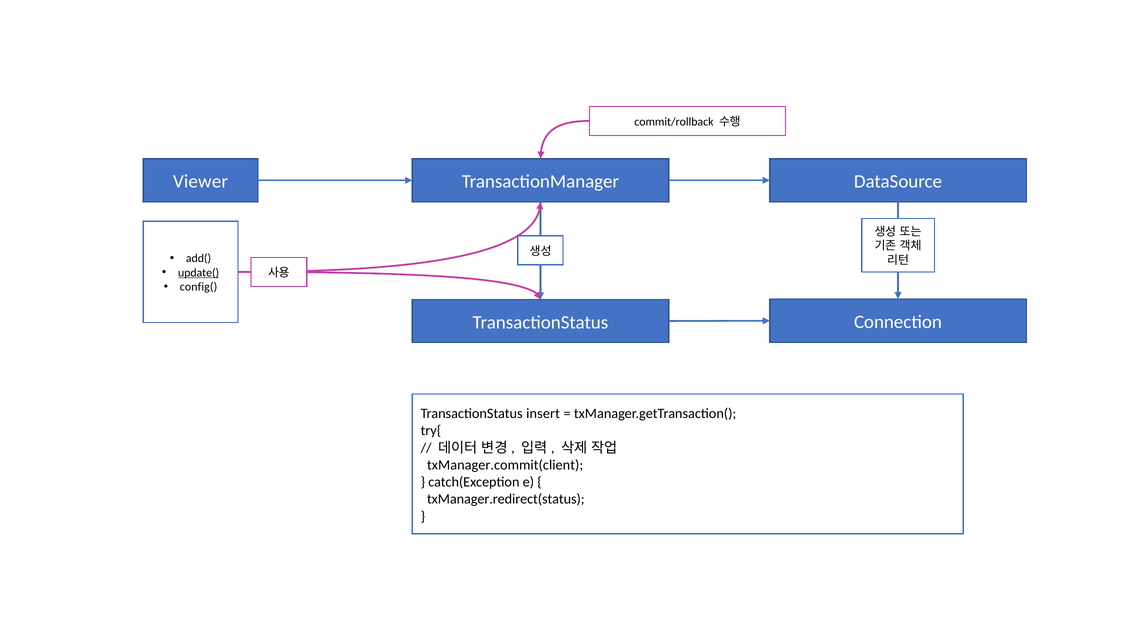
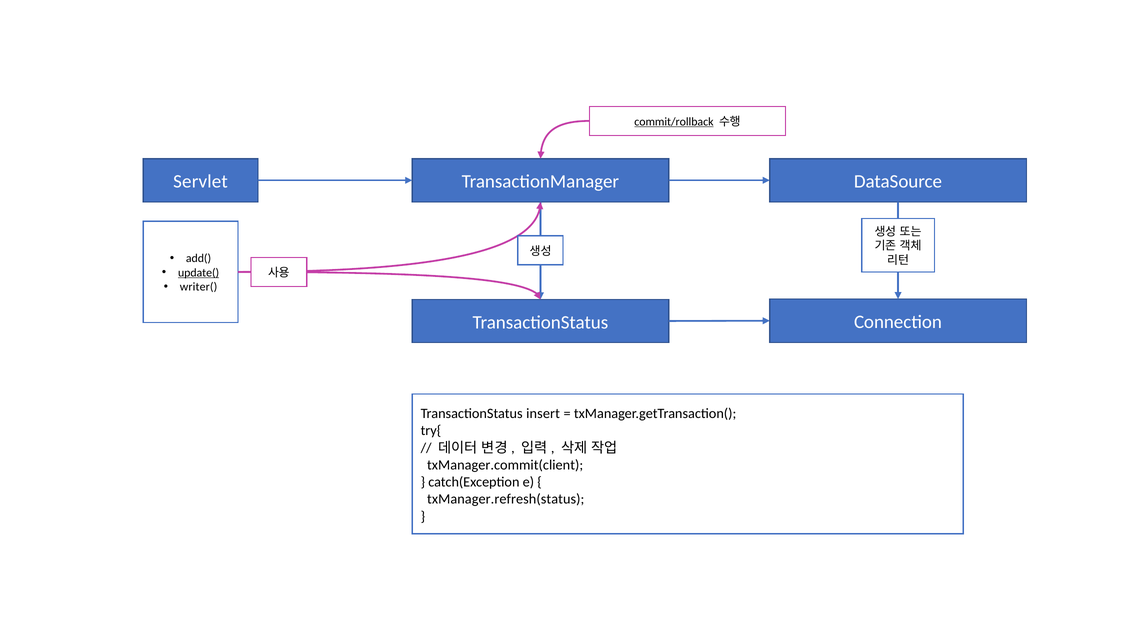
commit/rollback underline: none -> present
Viewer: Viewer -> Servlet
config(: config( -> writer(
txManager.redirect(status: txManager.redirect(status -> txManager.refresh(status
